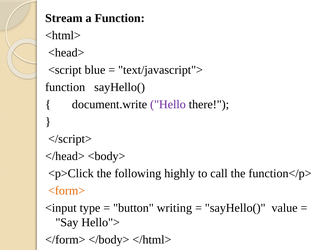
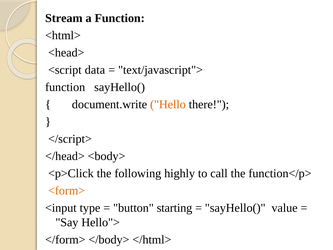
blue: blue -> data
Hello colour: purple -> orange
writing: writing -> starting
